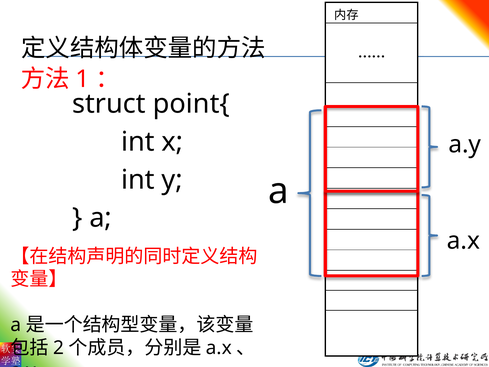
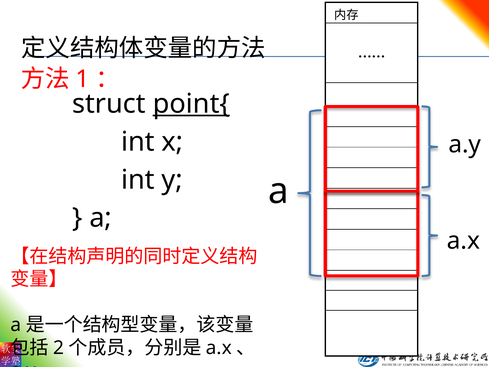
point{ underline: none -> present
